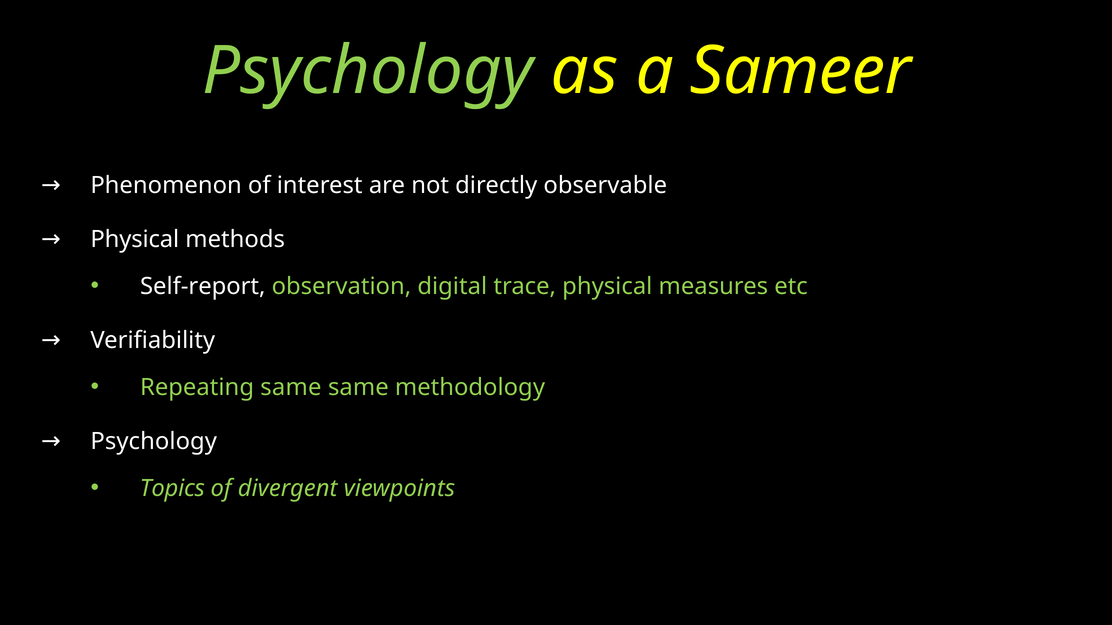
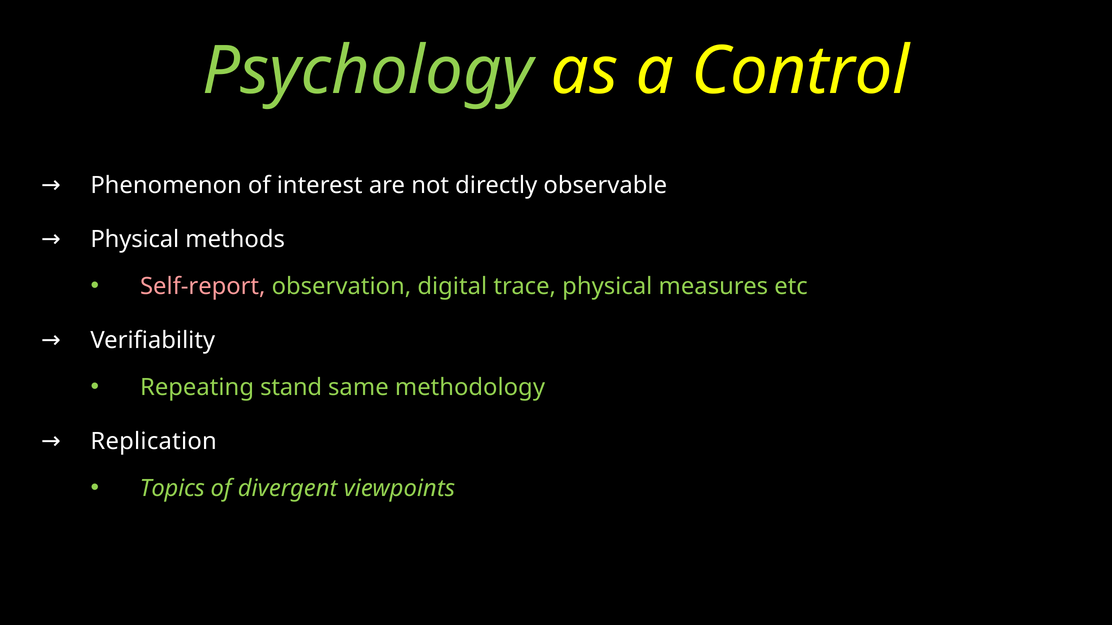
Sameer: Sameer -> Control
Self-report colour: white -> pink
Repeating same: same -> stand
Psychology at (154, 442): Psychology -> Replication
